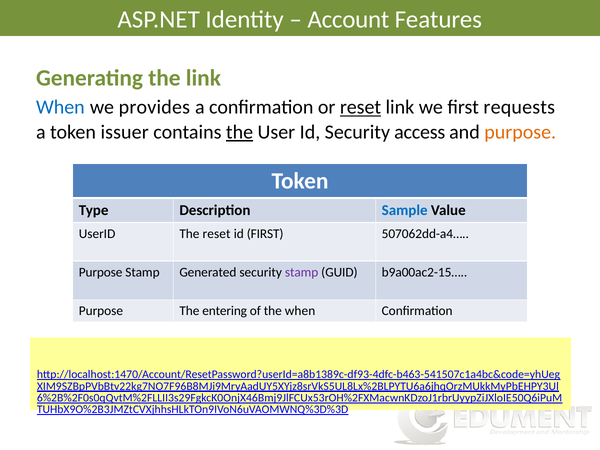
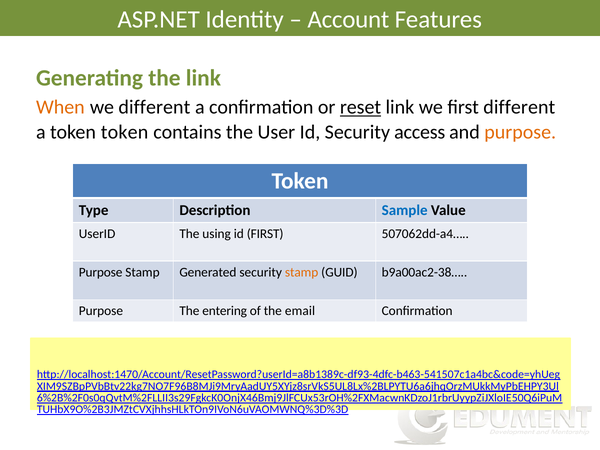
When at (60, 107) colour: blue -> orange
we provides: provides -> different
first requests: requests -> different
token issuer: issuer -> token
the at (240, 132) underline: present -> none
The reset: reset -> using
stamp at (302, 272) colour: purple -> orange
b9a00ac2-15…: b9a00ac2-15… -> b9a00ac2-38…
the when: when -> email
